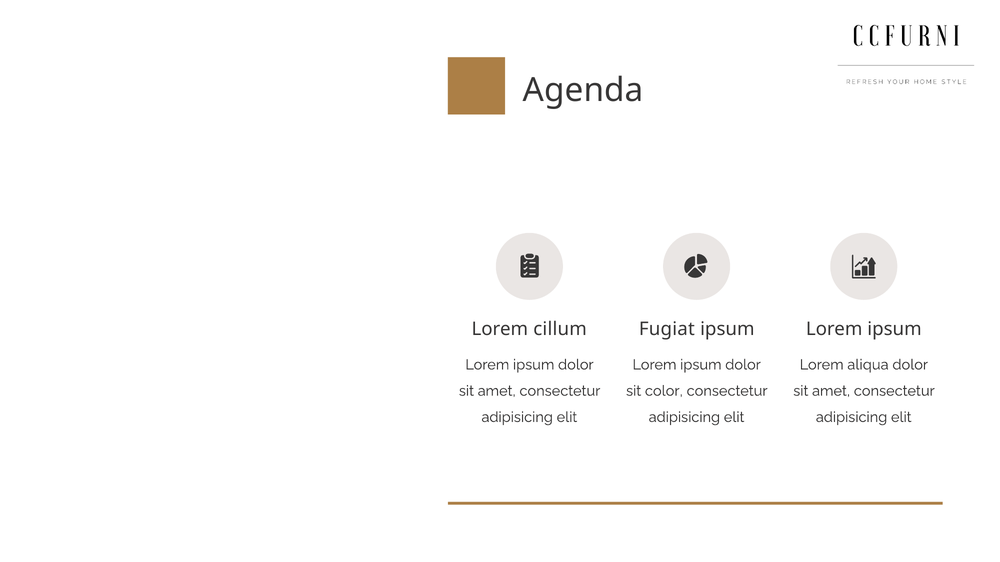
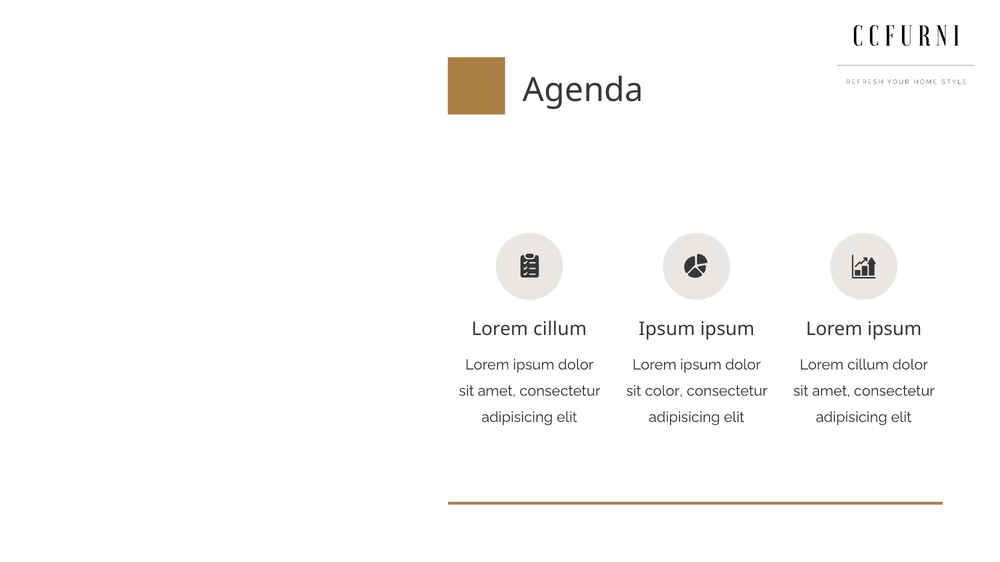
Fugiat at (667, 329): Fugiat -> Ipsum
aliqua at (868, 365): aliqua -> cillum
